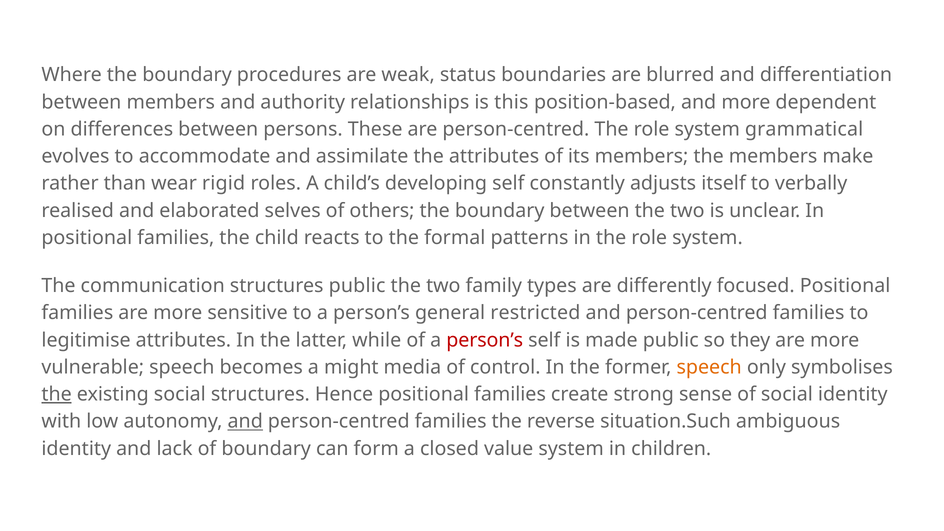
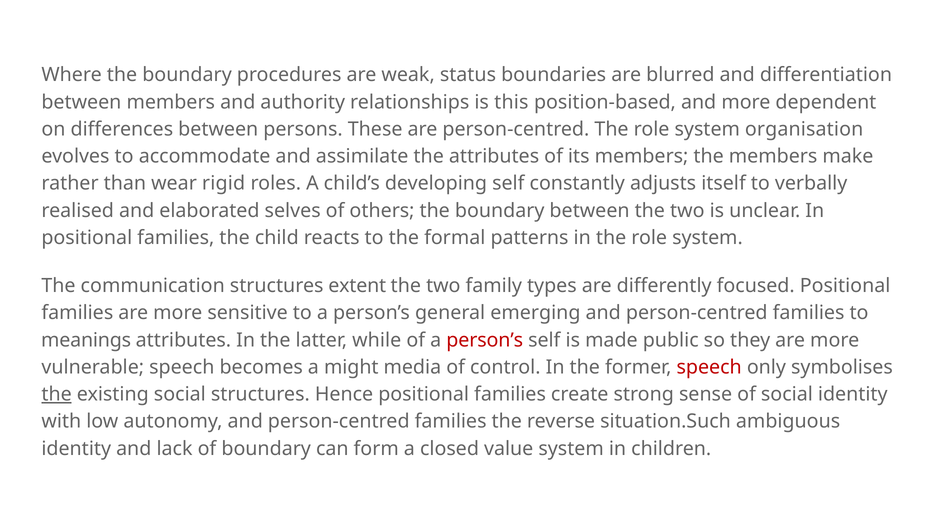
grammatical: grammatical -> organisation
structures public: public -> extent
restricted: restricted -> emerging
legitimise: legitimise -> meanings
speech at (709, 367) colour: orange -> red
and at (245, 421) underline: present -> none
